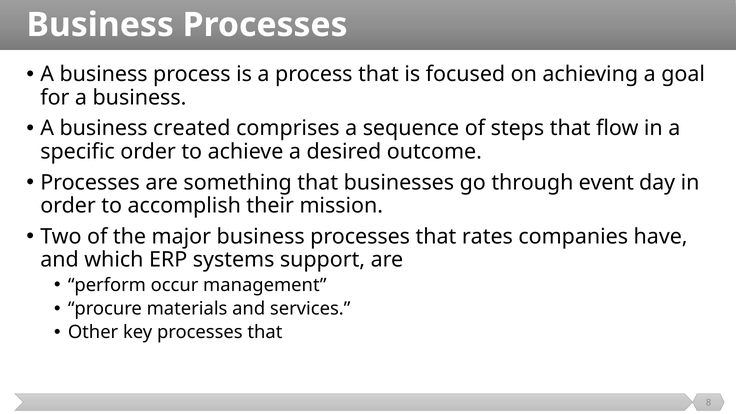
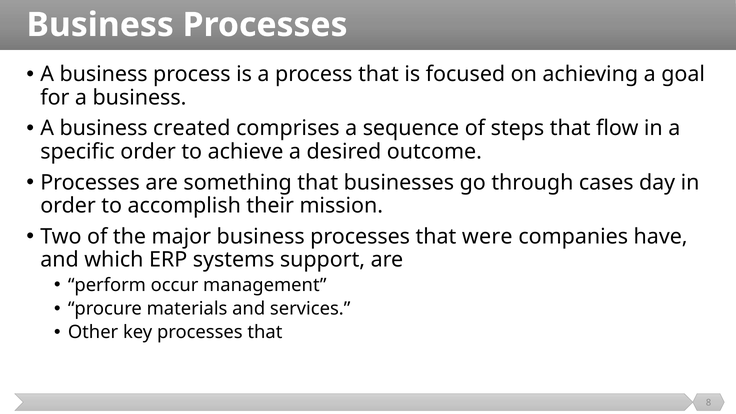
event: event -> cases
rates: rates -> were
